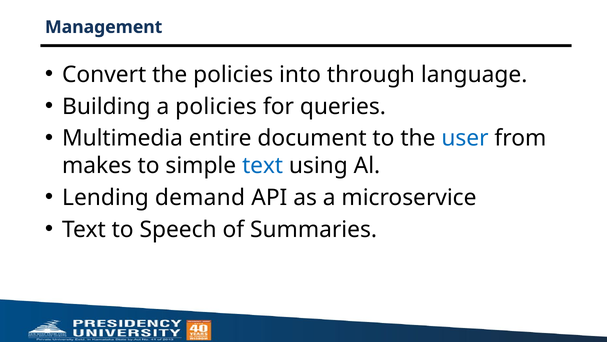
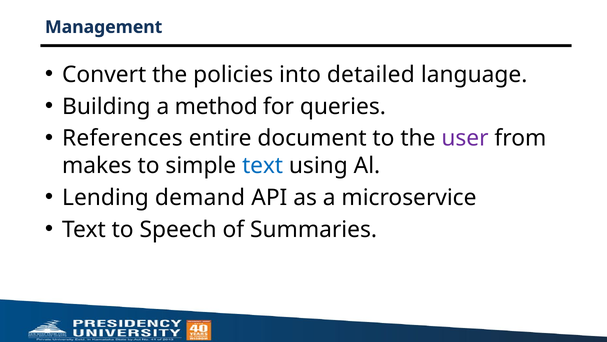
through: through -> detailed
a policies: policies -> method
Multimedia: Multimedia -> References
user colour: blue -> purple
